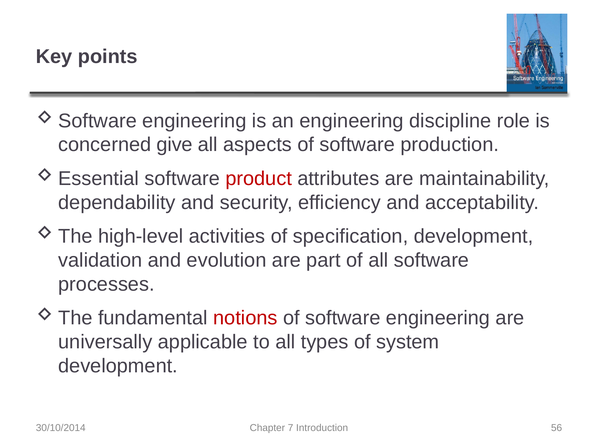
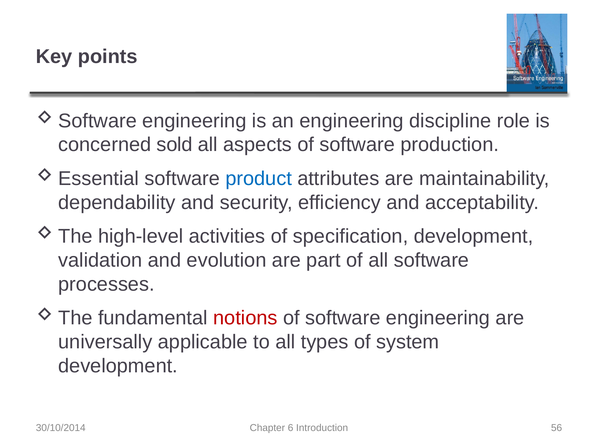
give: give -> sold
product colour: red -> blue
7: 7 -> 6
